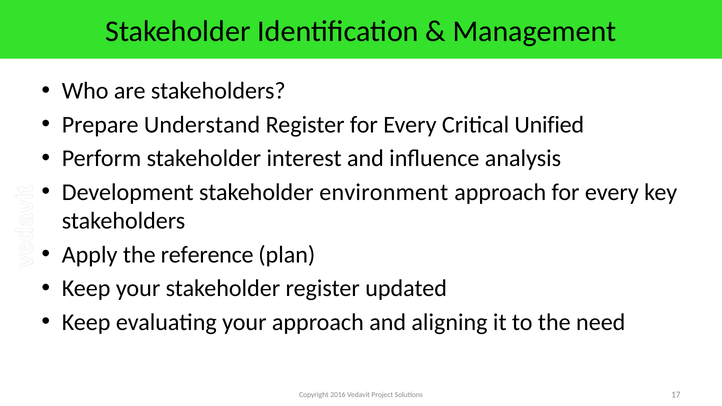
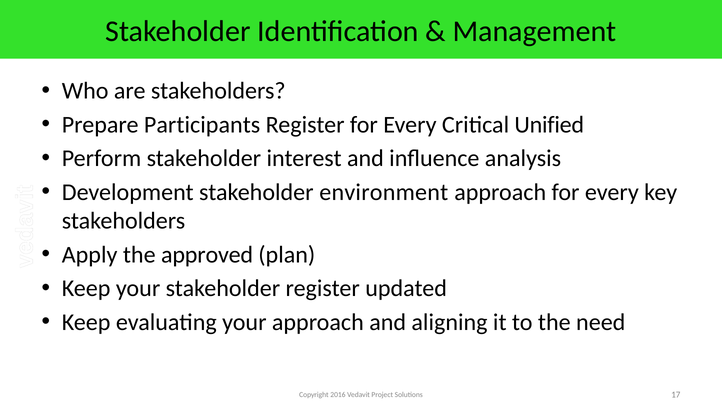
Understand: Understand -> Participants
reference: reference -> approved
